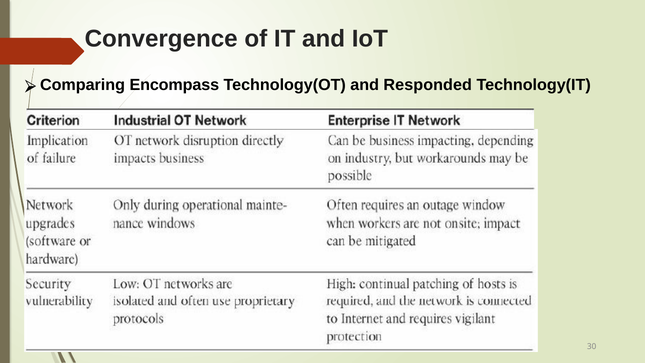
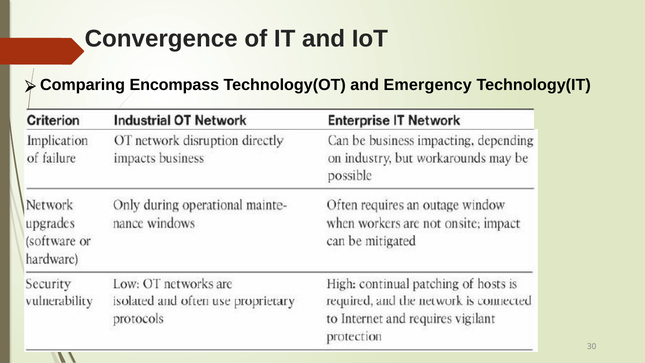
Responded: Responded -> Emergency
